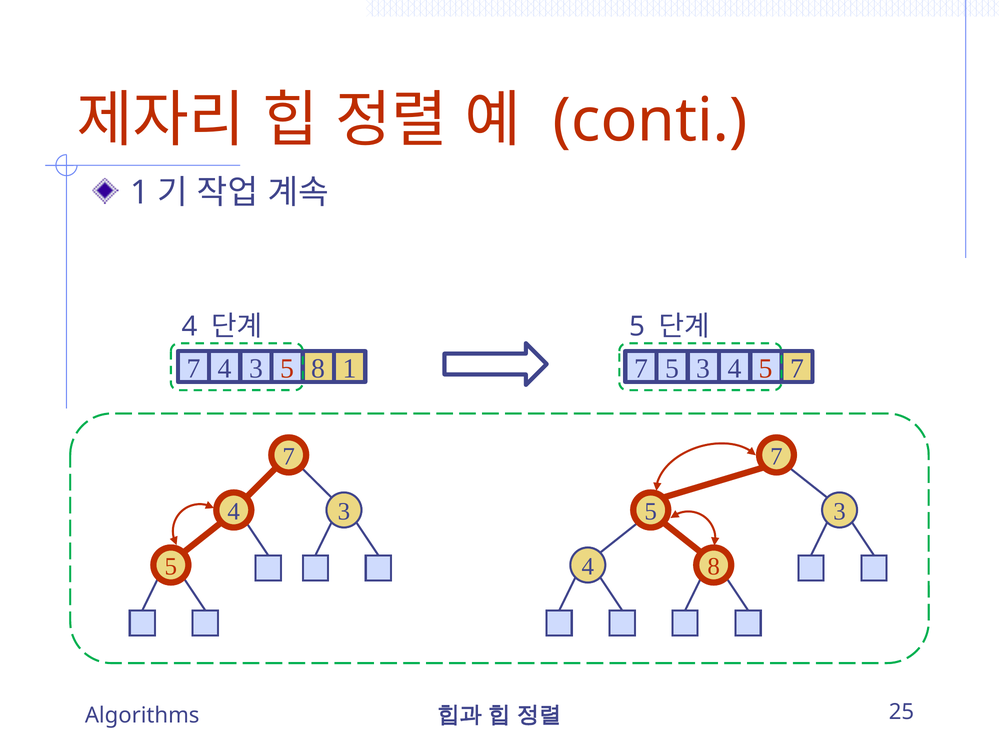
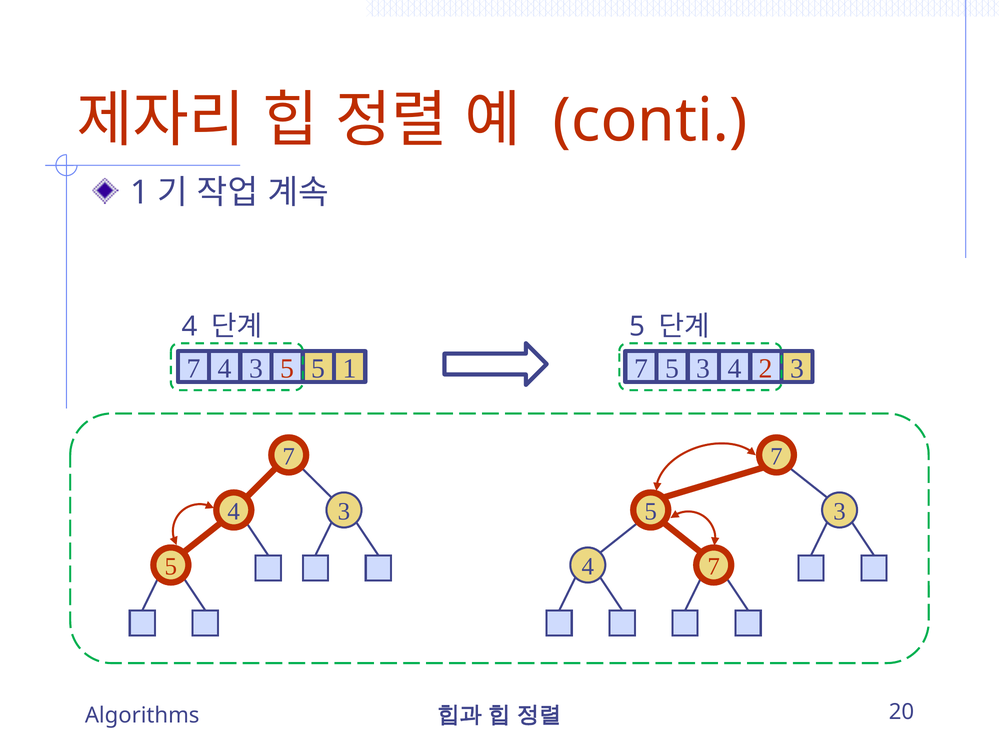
8 at (318, 369): 8 -> 5
4 5: 5 -> 2
7 5 7: 7 -> 3
8 at (714, 567): 8 -> 7
25: 25 -> 20
